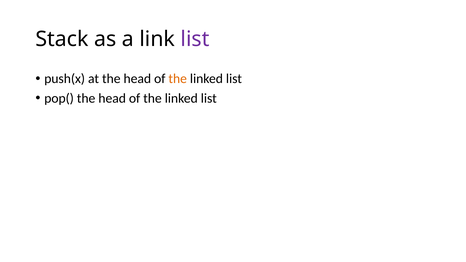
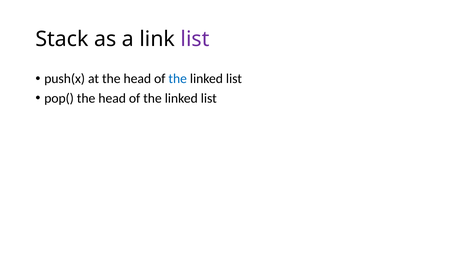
the at (178, 79) colour: orange -> blue
